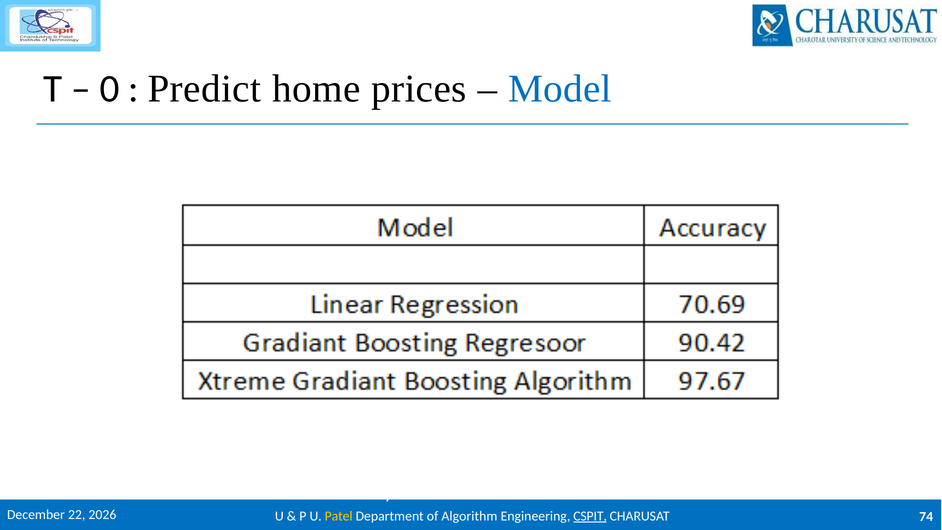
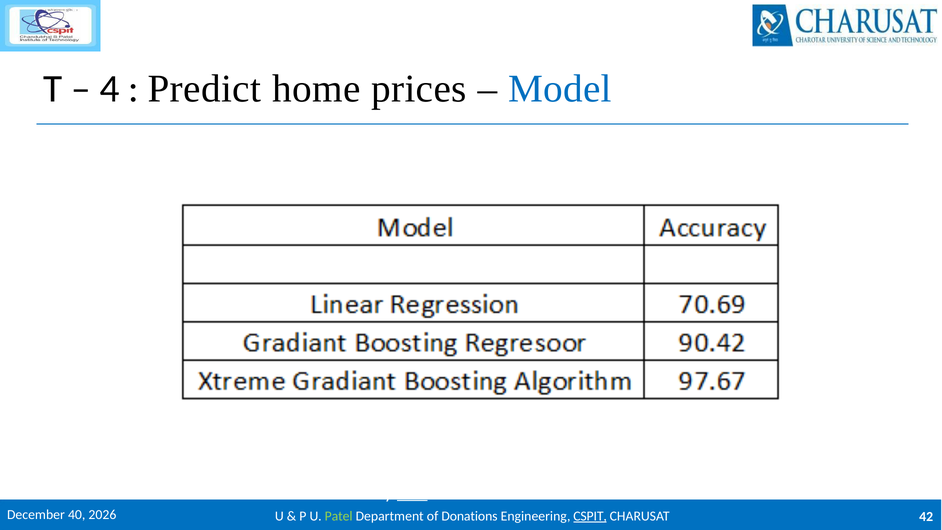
0: 0 -> 4
task underline: none -> present
22: 22 -> 40
74: 74 -> 42
Patel colour: yellow -> light green
Algorithm: Algorithm -> Donations
